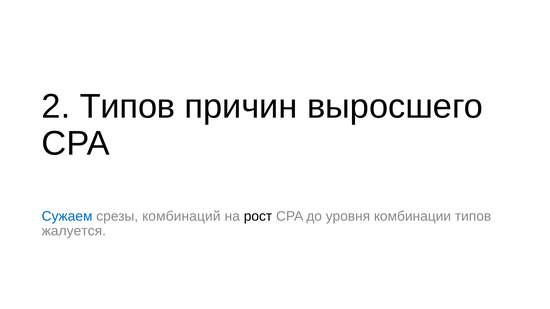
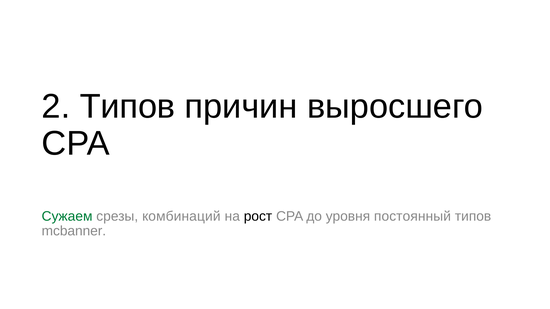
Сужаем colour: blue -> green
комбинации: комбинации -> постоянный
жалуется: жалуется -> mcbanner
